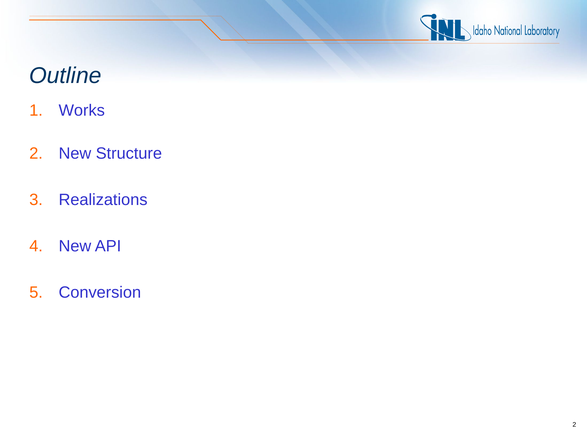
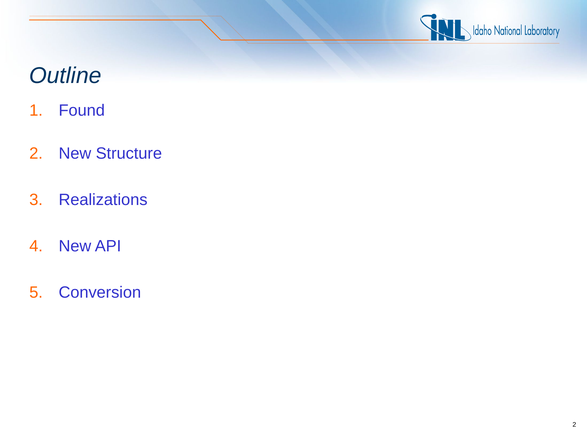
Works: Works -> Found
